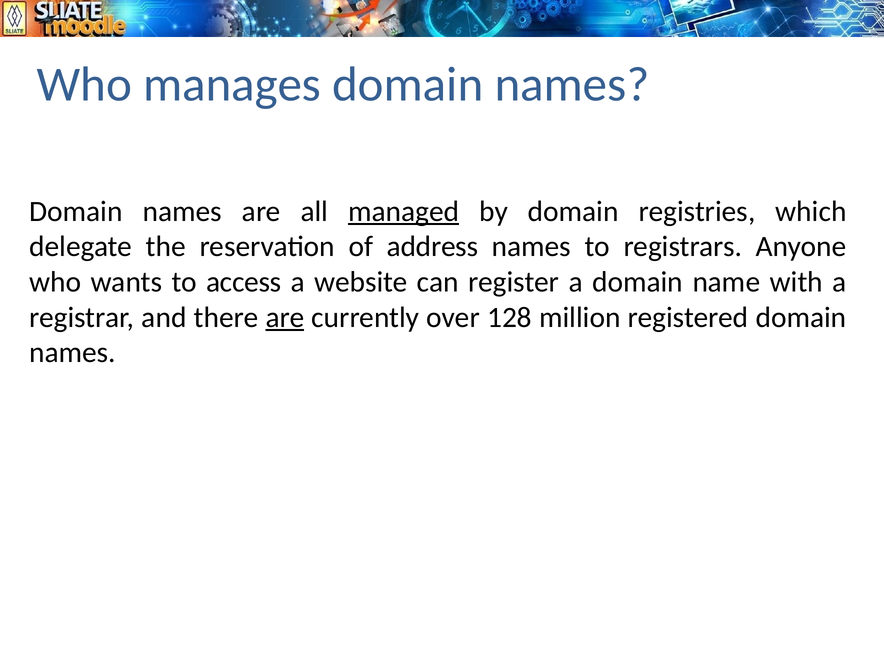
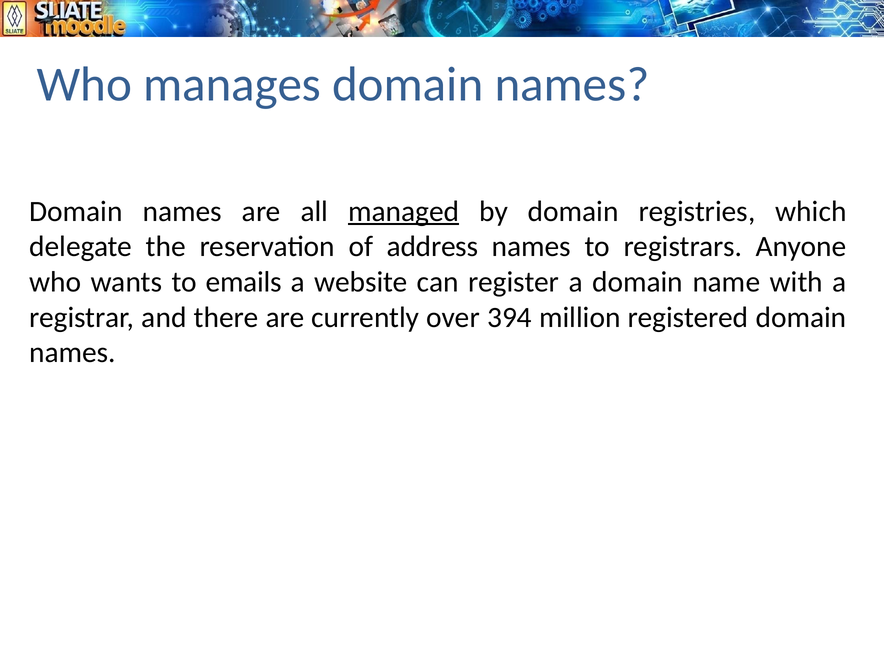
access: access -> emails
are at (285, 317) underline: present -> none
128: 128 -> 394
